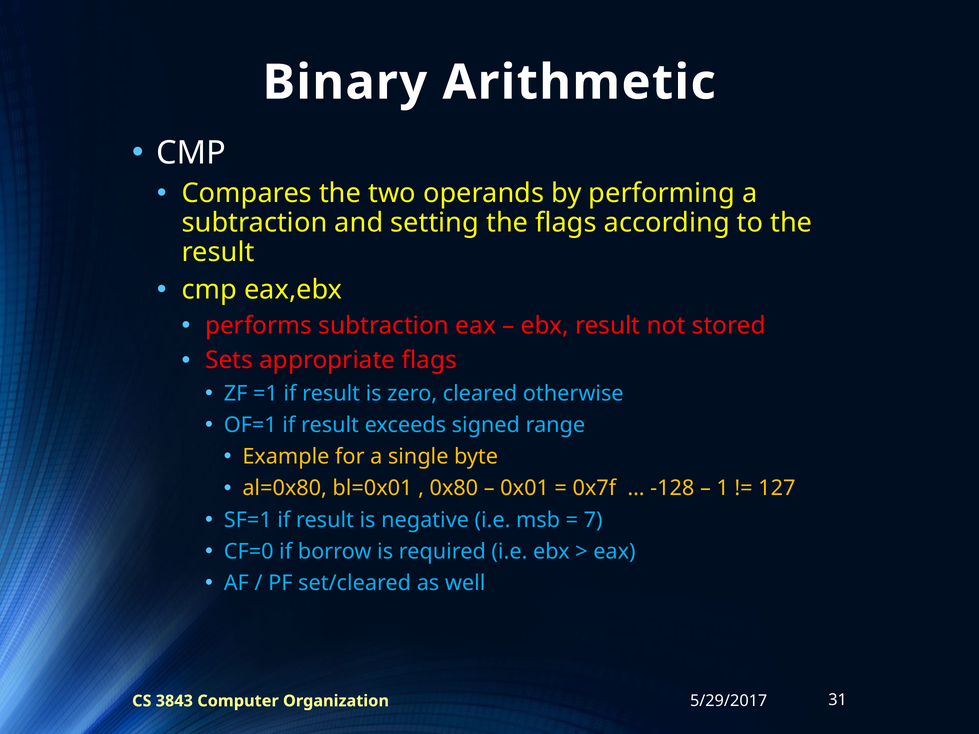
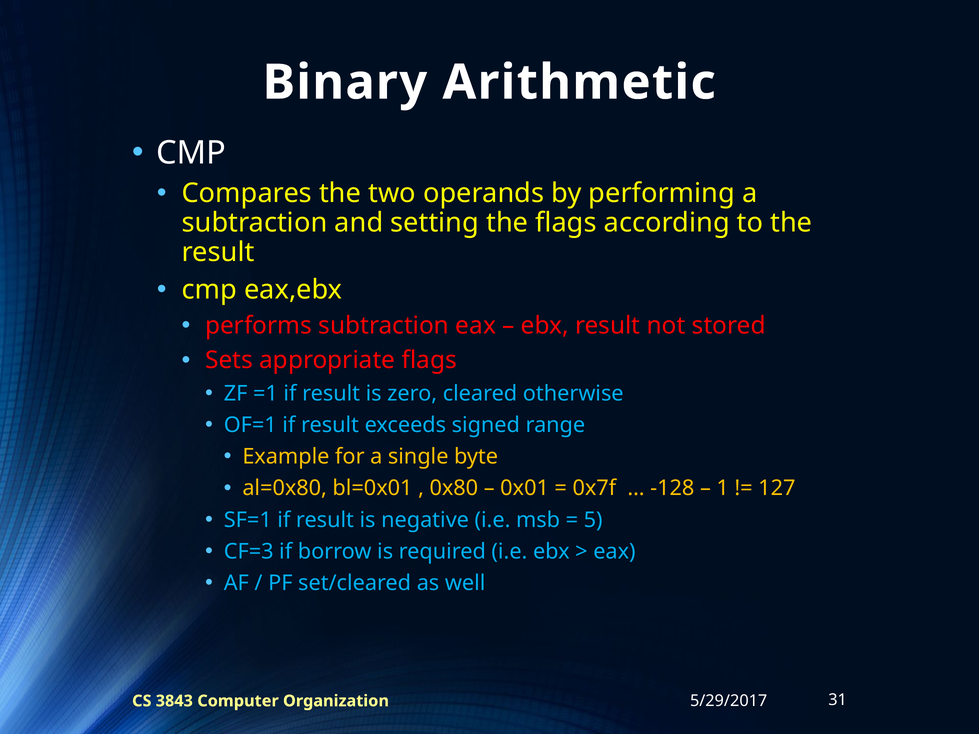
7: 7 -> 5
CF=0: CF=0 -> CF=3
